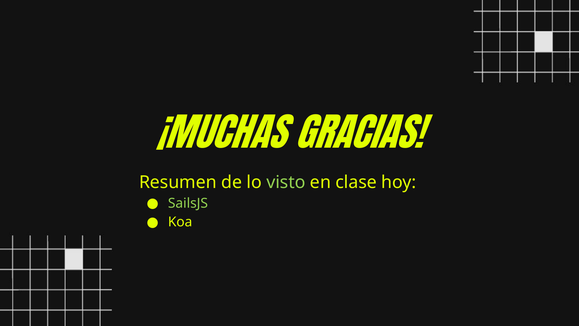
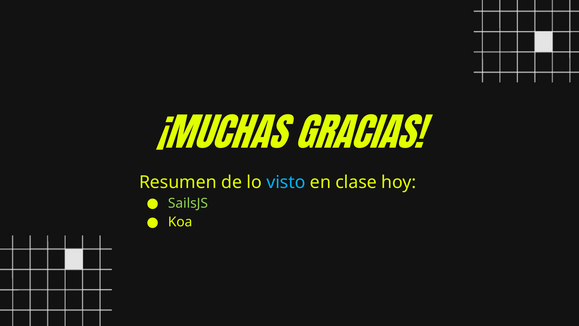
visto colour: light green -> light blue
